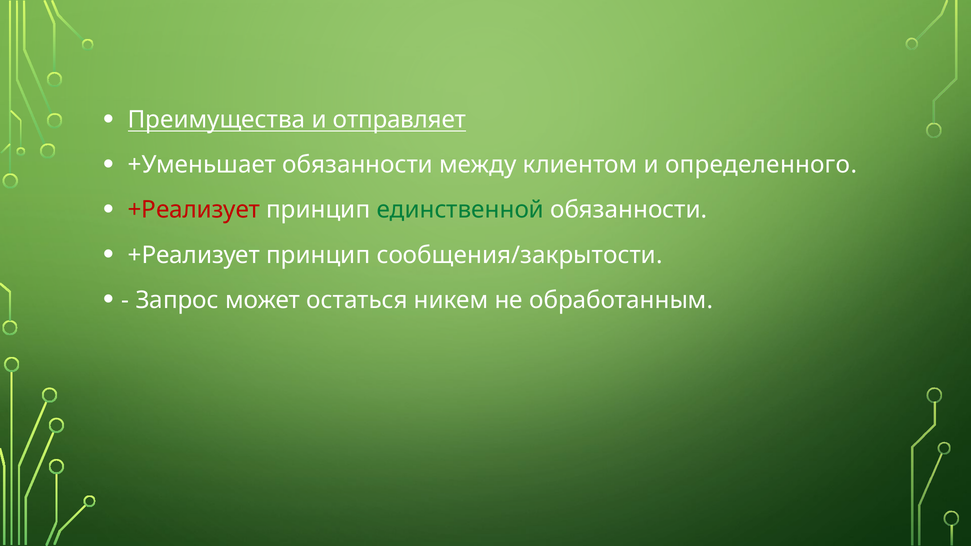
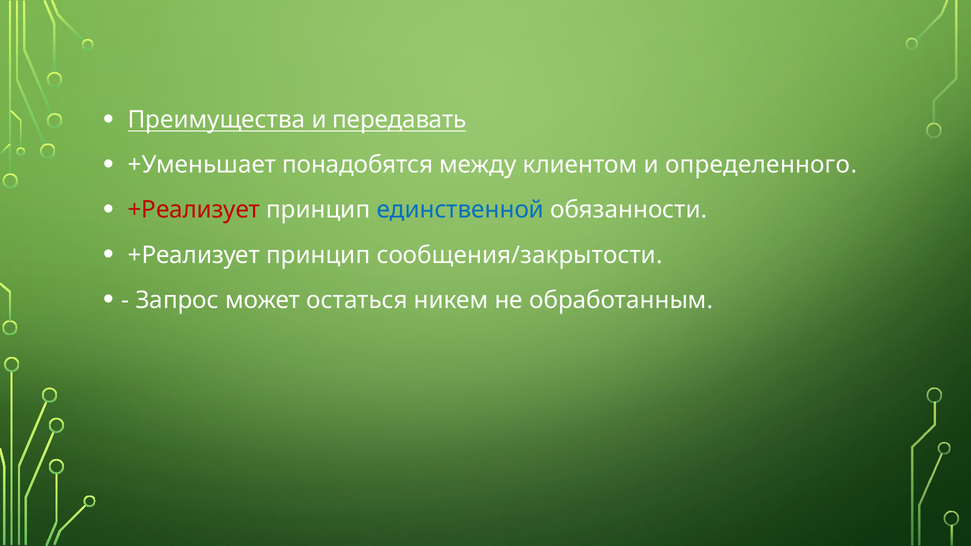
отправляет: отправляет -> передавать
+Уменьшает обязанности: обязанности -> понадобятся
единственной colour: green -> blue
